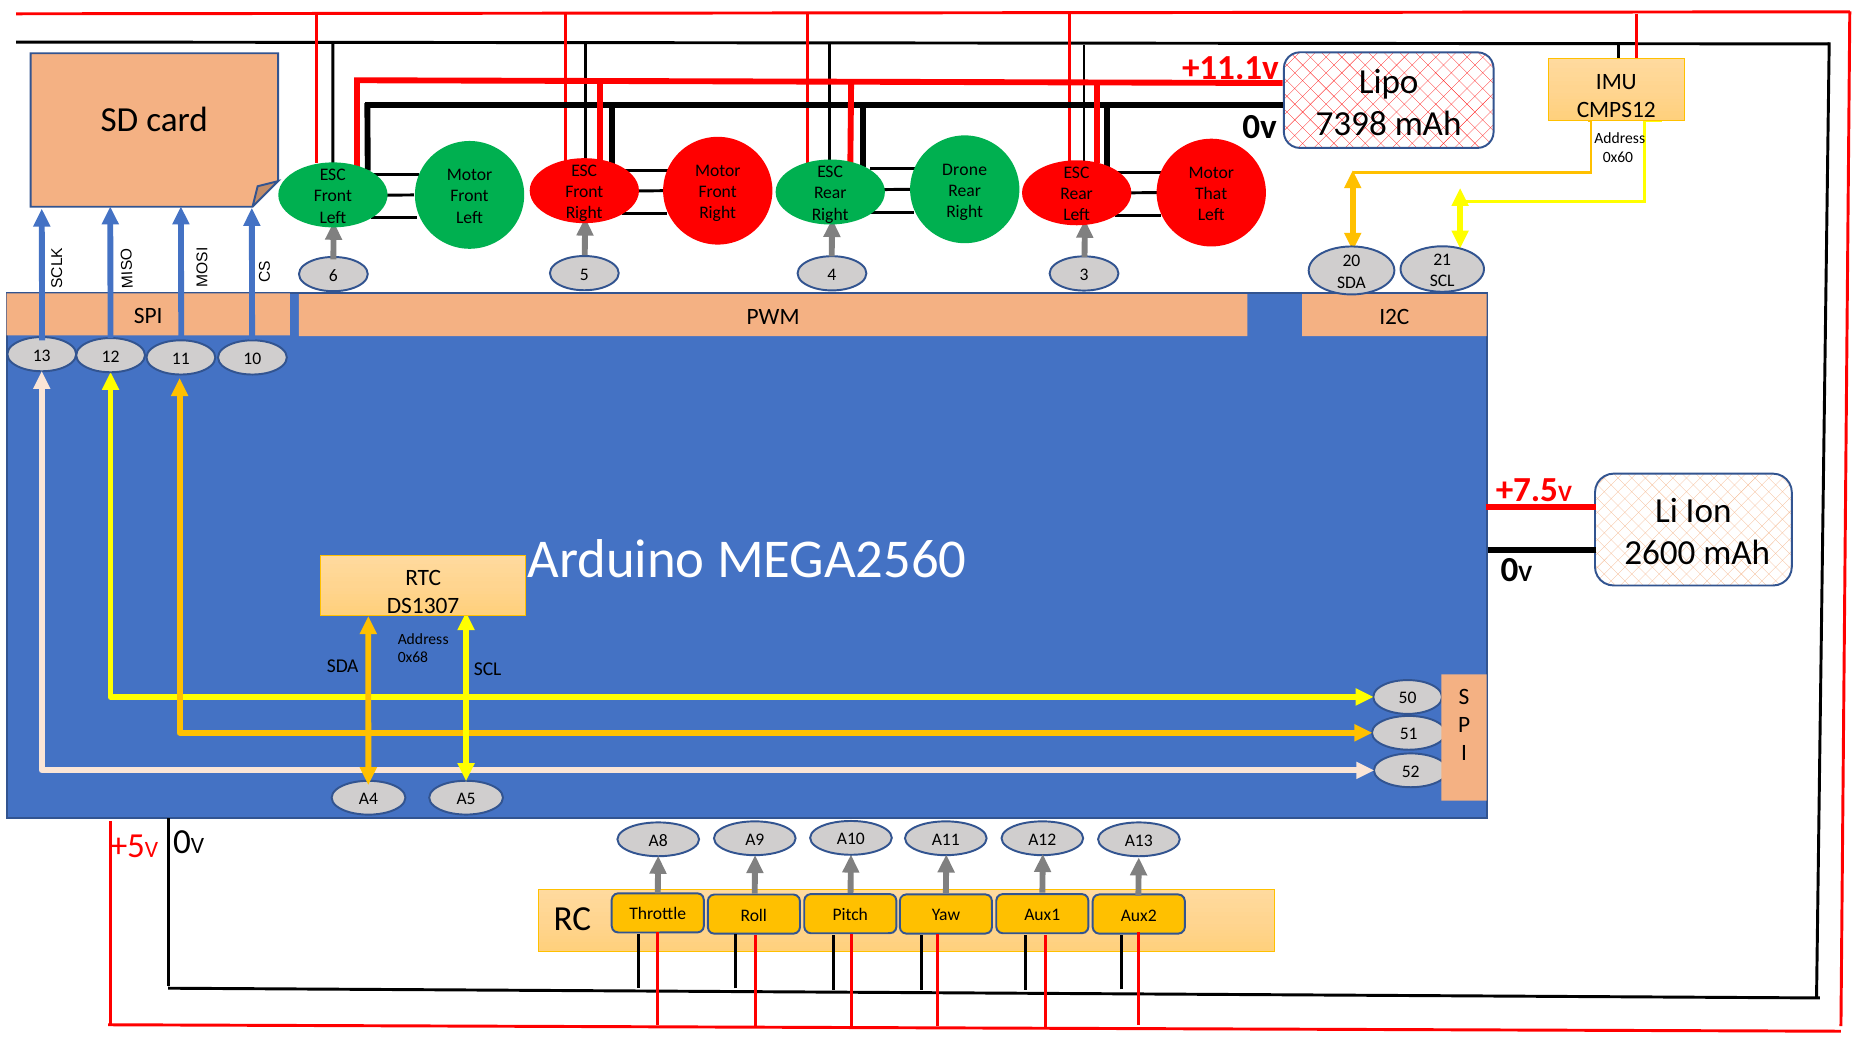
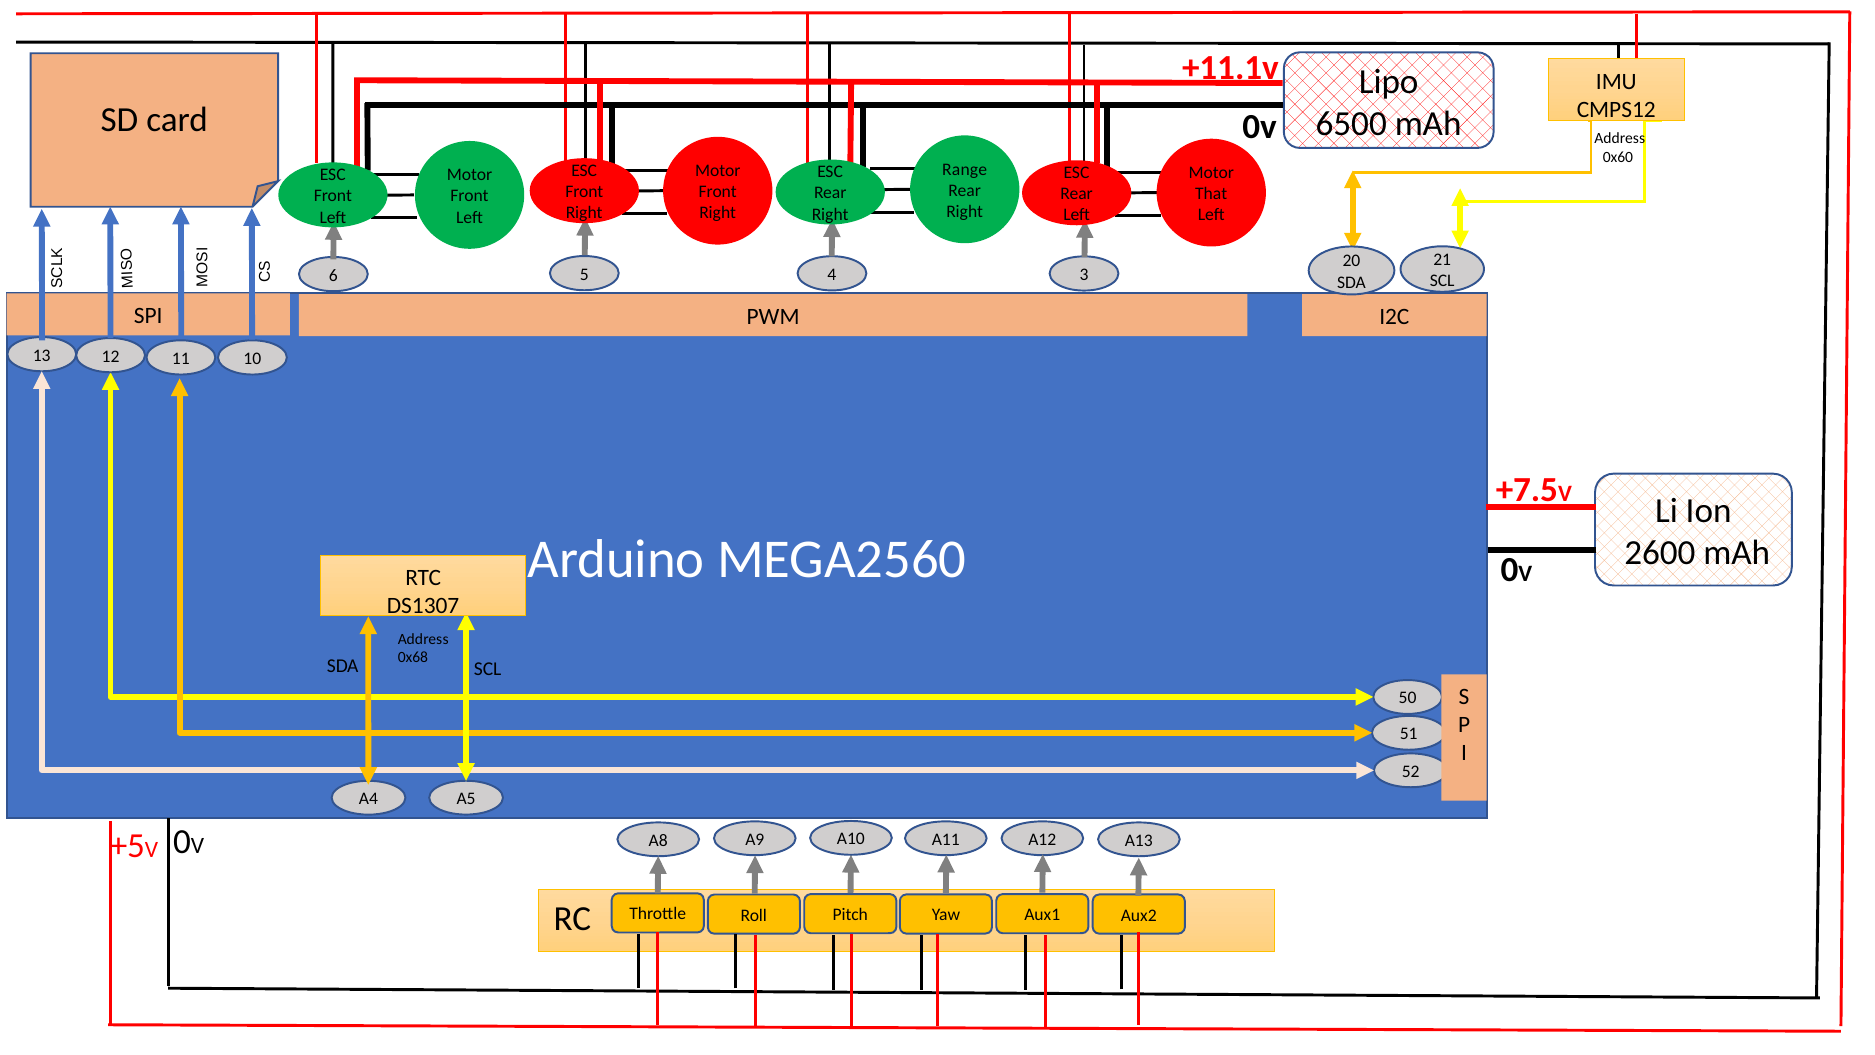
7398: 7398 -> 6500
Drone: Drone -> Range
